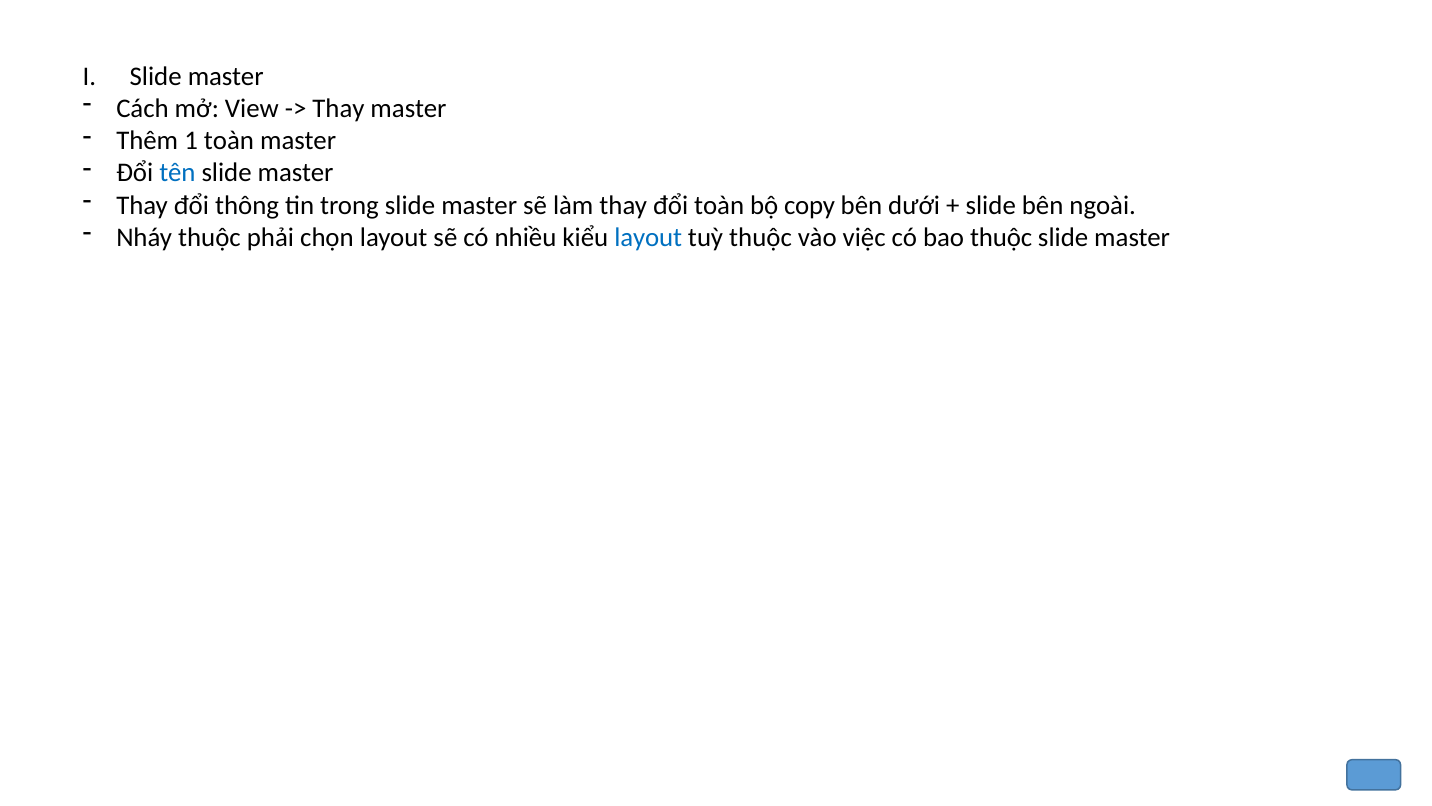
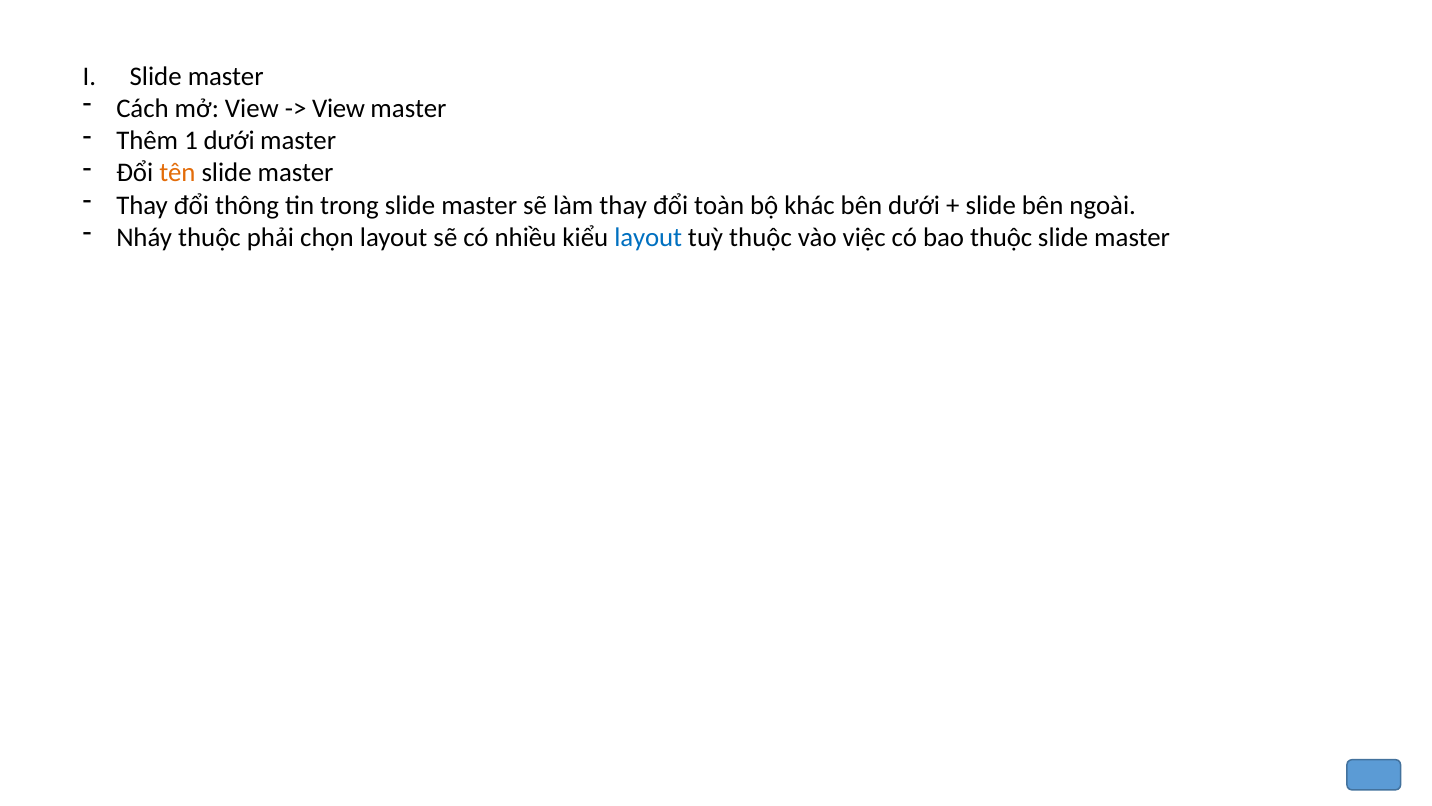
Thay at (338, 108): Thay -> View
1 toàn: toàn -> dưới
tên colour: blue -> orange
copy: copy -> khác
